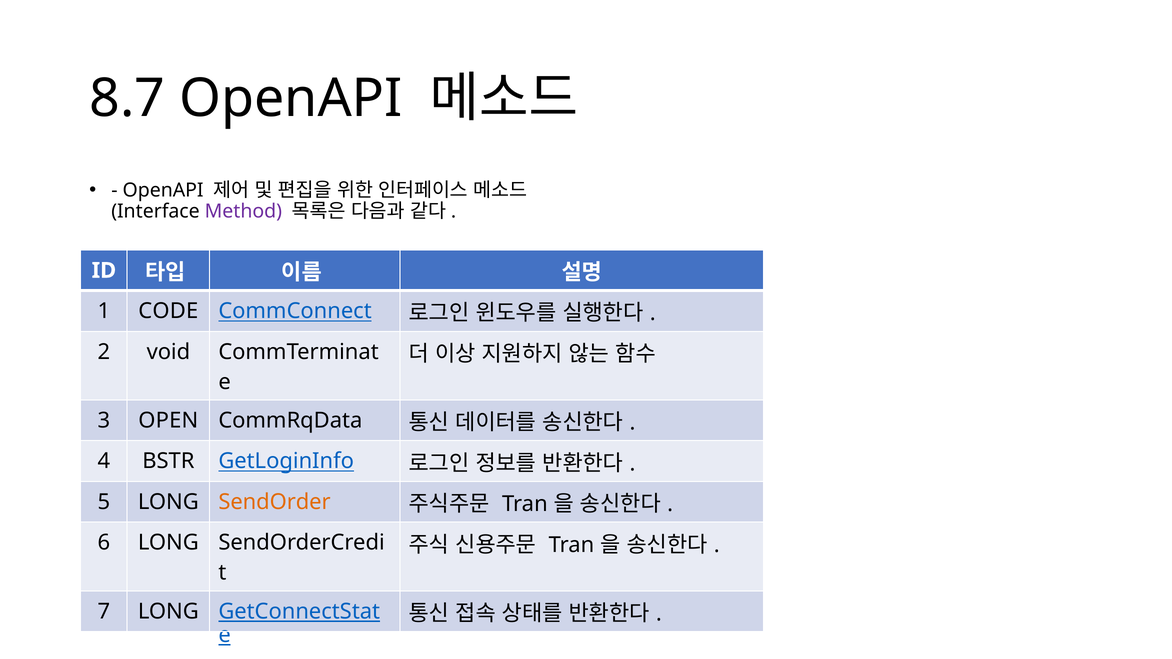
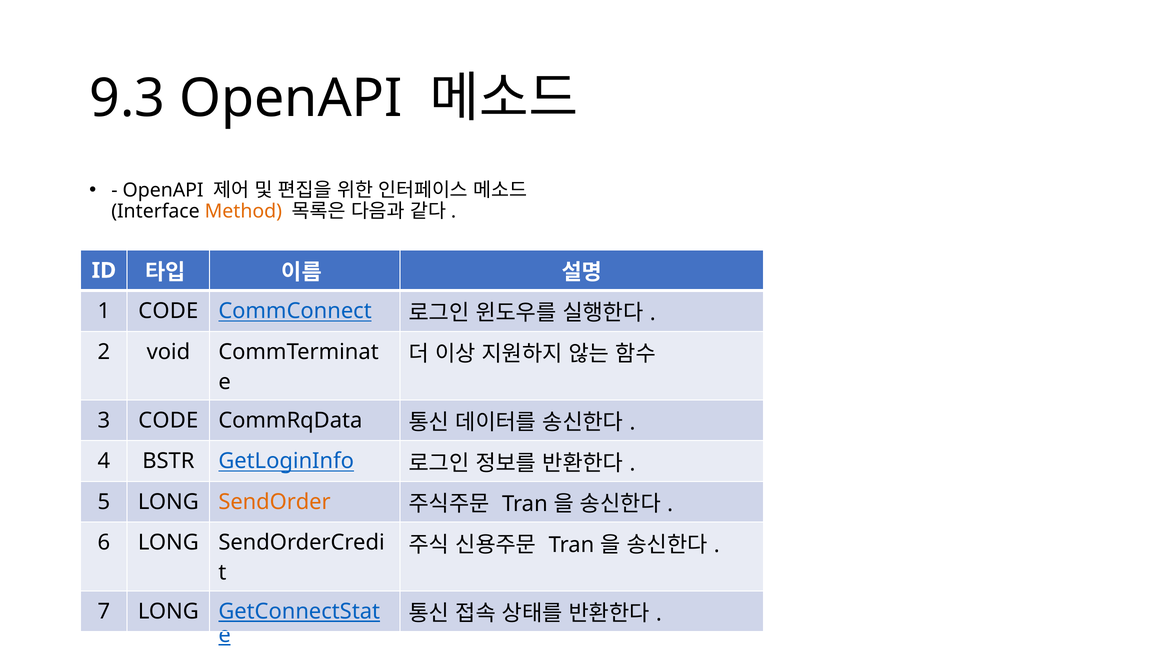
8.7: 8.7 -> 9.3
Method colour: purple -> orange
3 OPEN: OPEN -> CODE
